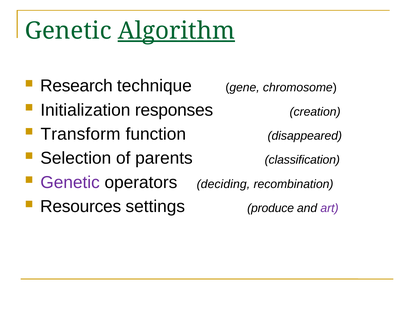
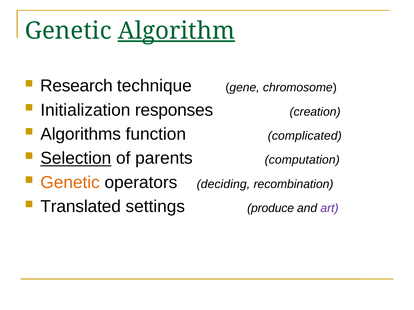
Transform: Transform -> Algorithms
disappeared: disappeared -> complicated
Selection underline: none -> present
classification: classification -> computation
Genetic at (70, 183) colour: purple -> orange
Resources: Resources -> Translated
